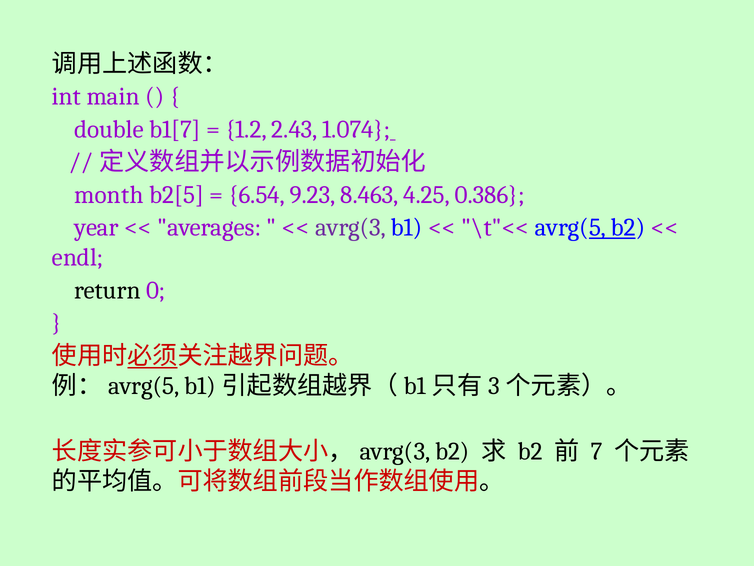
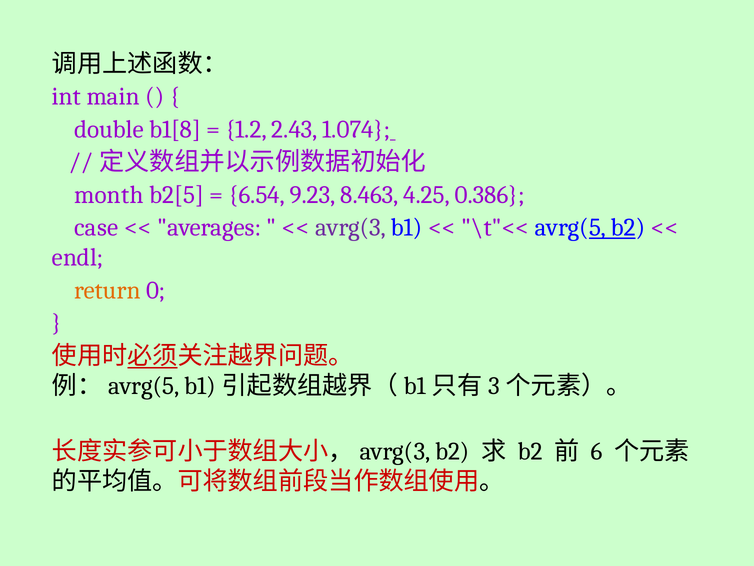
b1[7: b1[7 -> b1[8
year: year -> case
return colour: black -> orange
7: 7 -> 6
